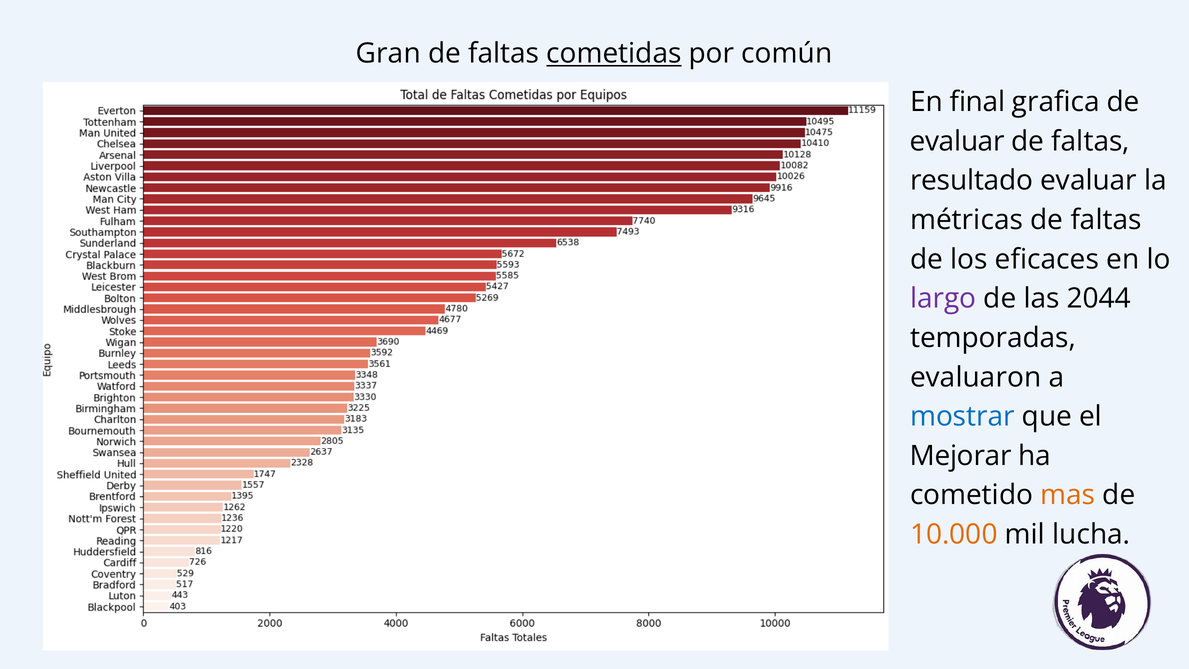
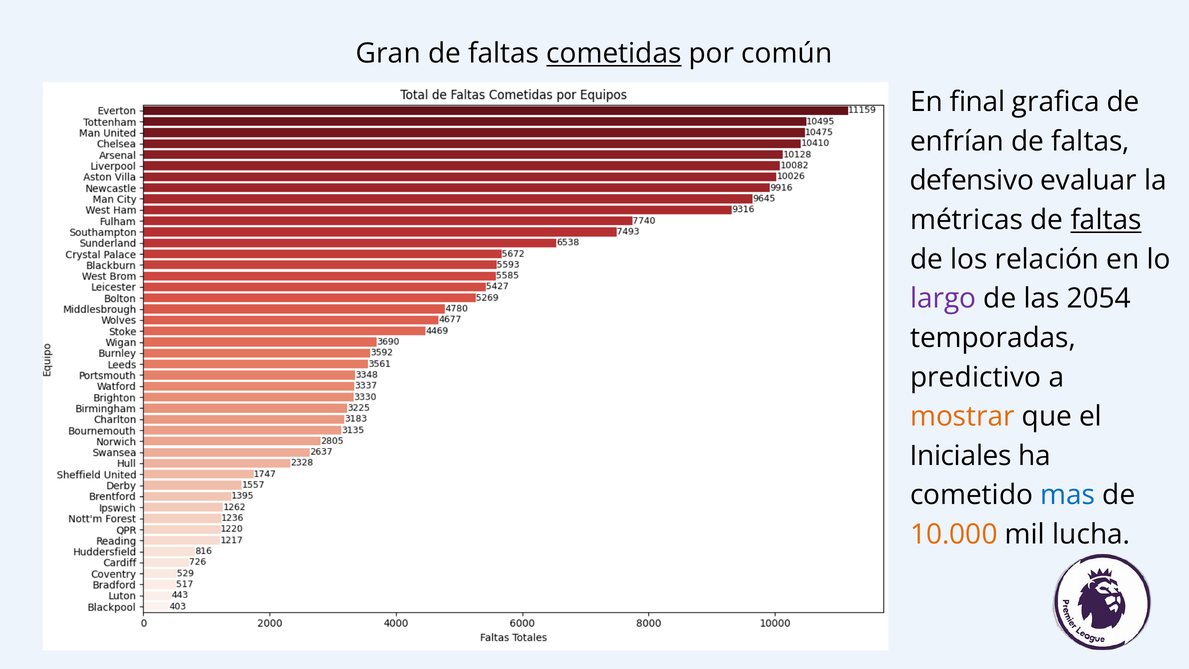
evaluar at (957, 141): evaluar -> enfrían
resultado: resultado -> defensivo
faltas at (1106, 220) underline: none -> present
eficaces: eficaces -> relación
2044: 2044 -> 2054
evaluaron: evaluaron -> predictivo
mostrar colour: blue -> orange
Mejorar: Mejorar -> Iniciales
mas colour: orange -> blue
